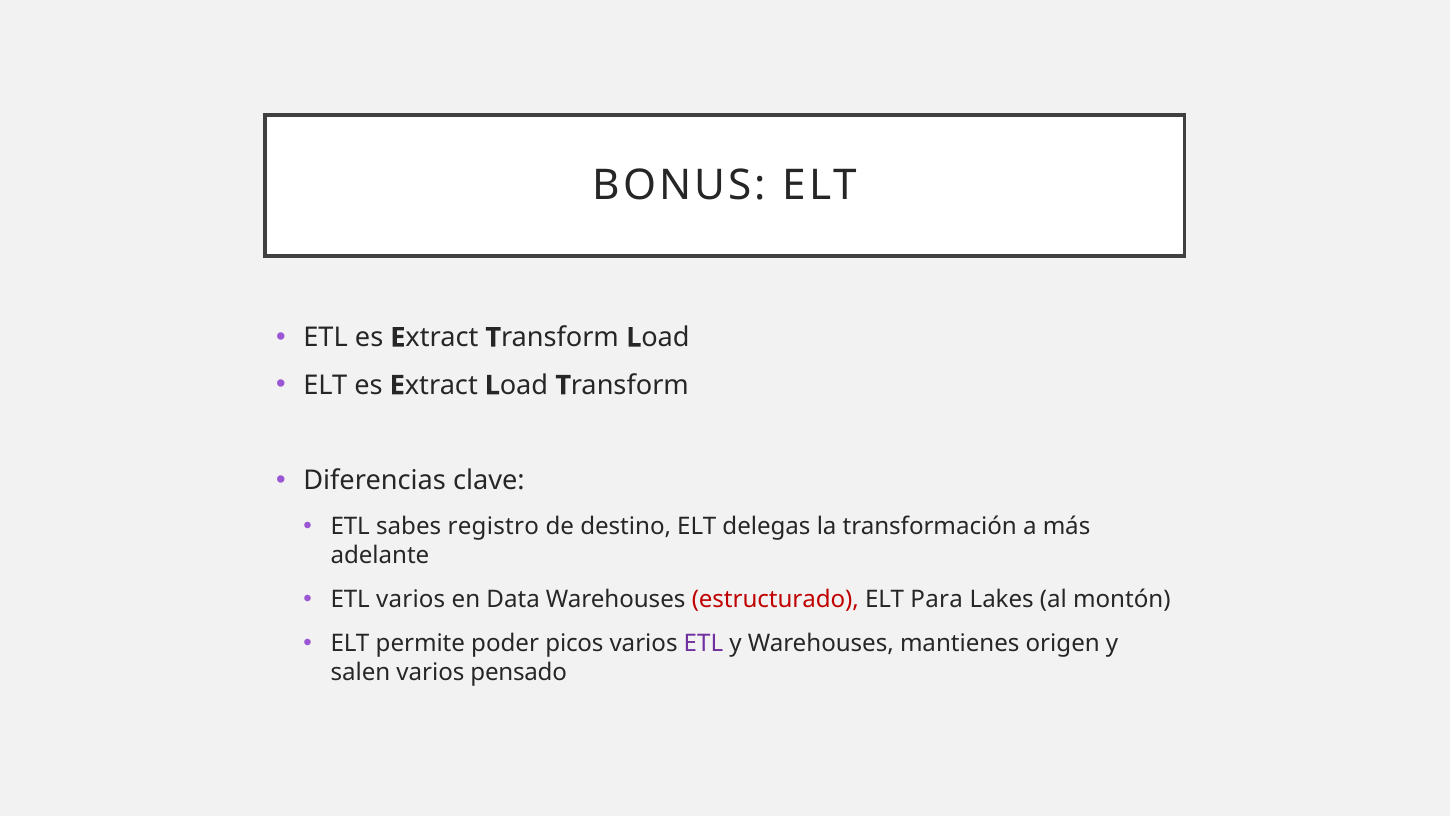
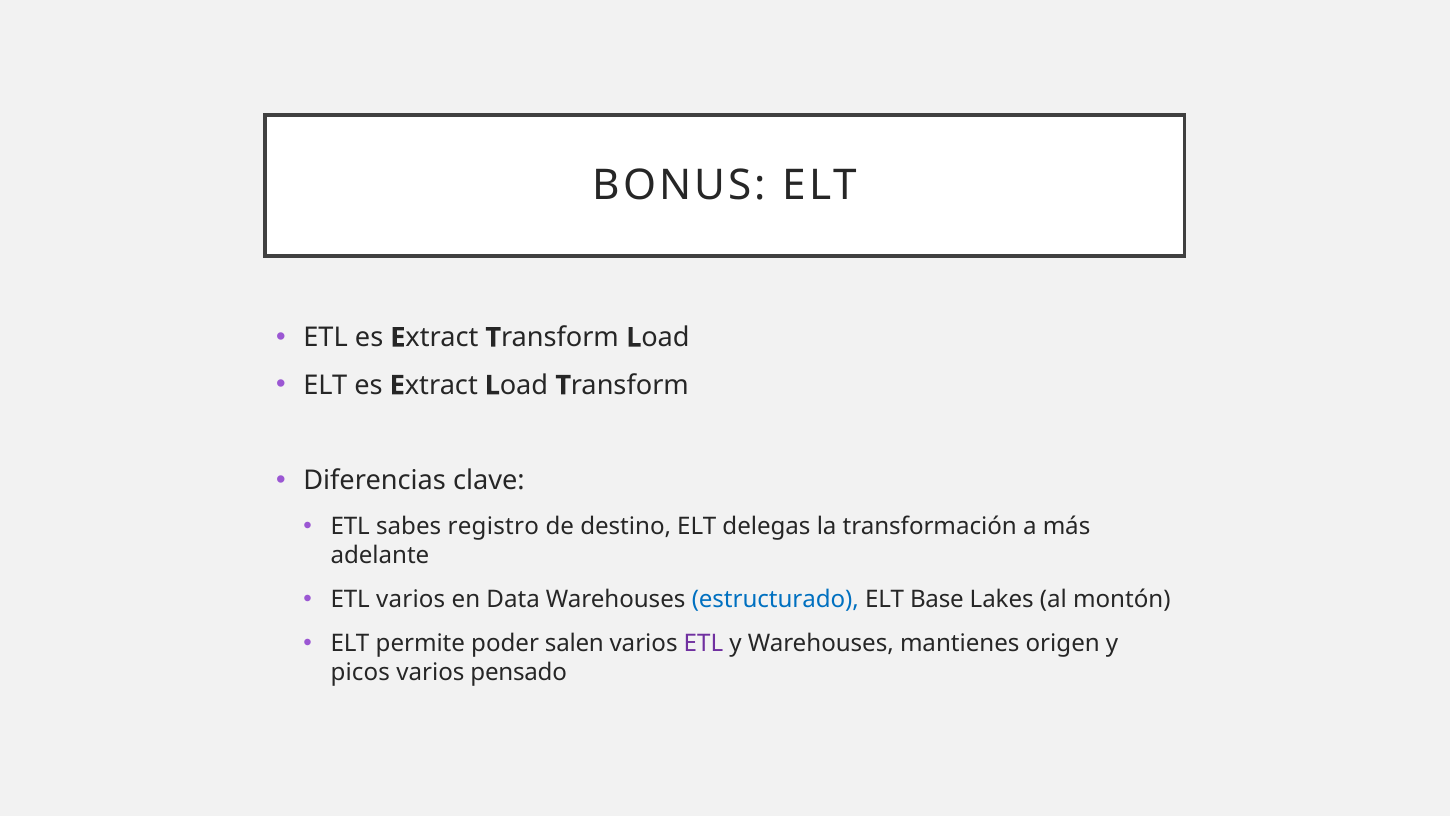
estructurado colour: red -> blue
Para: Para -> Base
picos: picos -> salen
salen: salen -> picos
